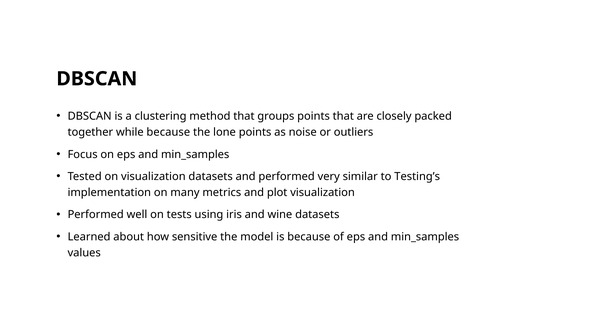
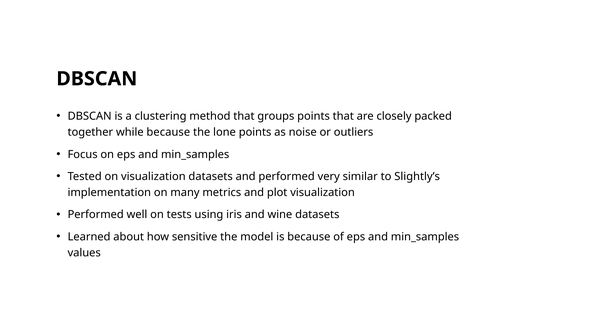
Testing’s: Testing’s -> Slightly’s
